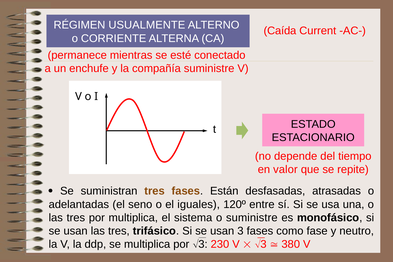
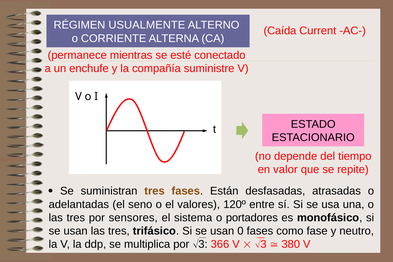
iguales: iguales -> valores
por multiplica: multiplica -> sensores
o suministre: suministre -> portadores
usan 3: 3 -> 0
230: 230 -> 366
